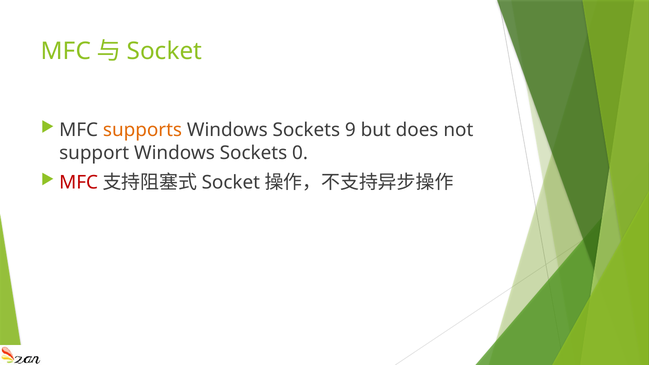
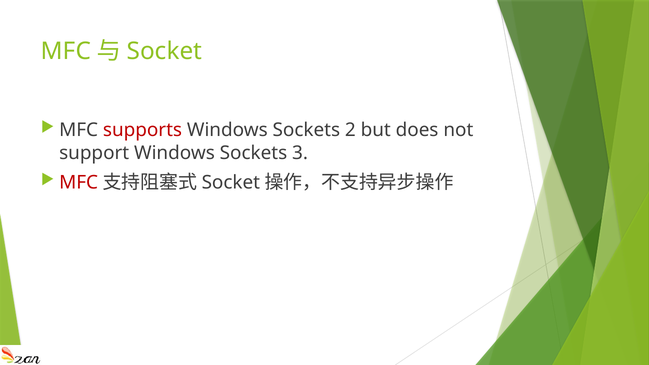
supports colour: orange -> red
9: 9 -> 2
0: 0 -> 3
